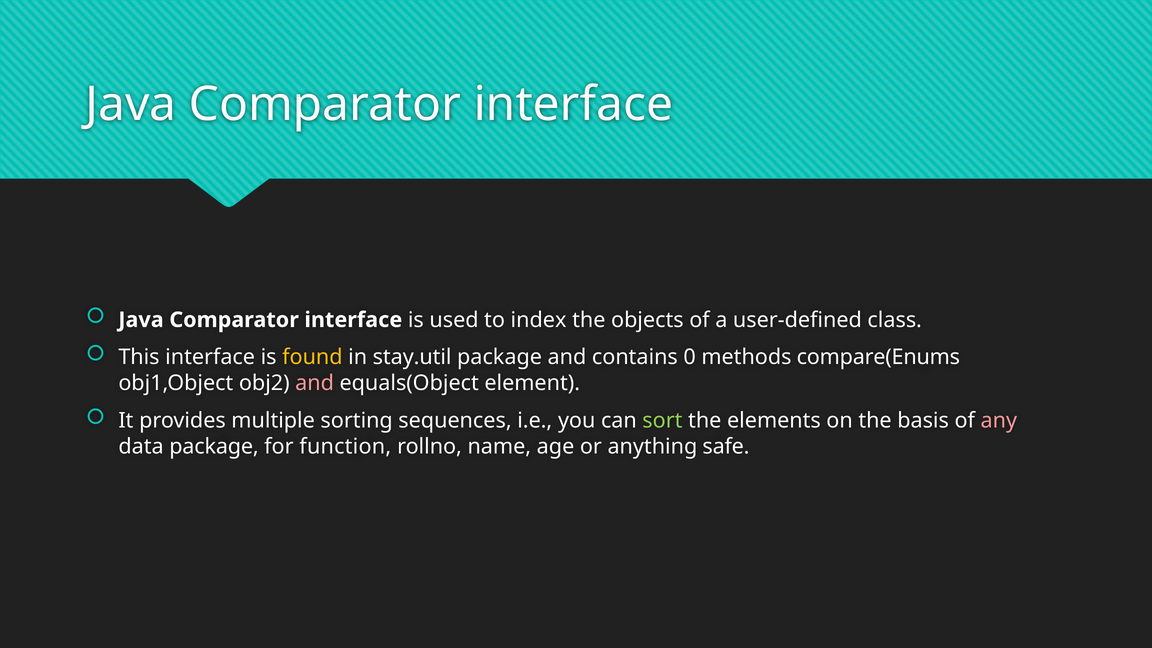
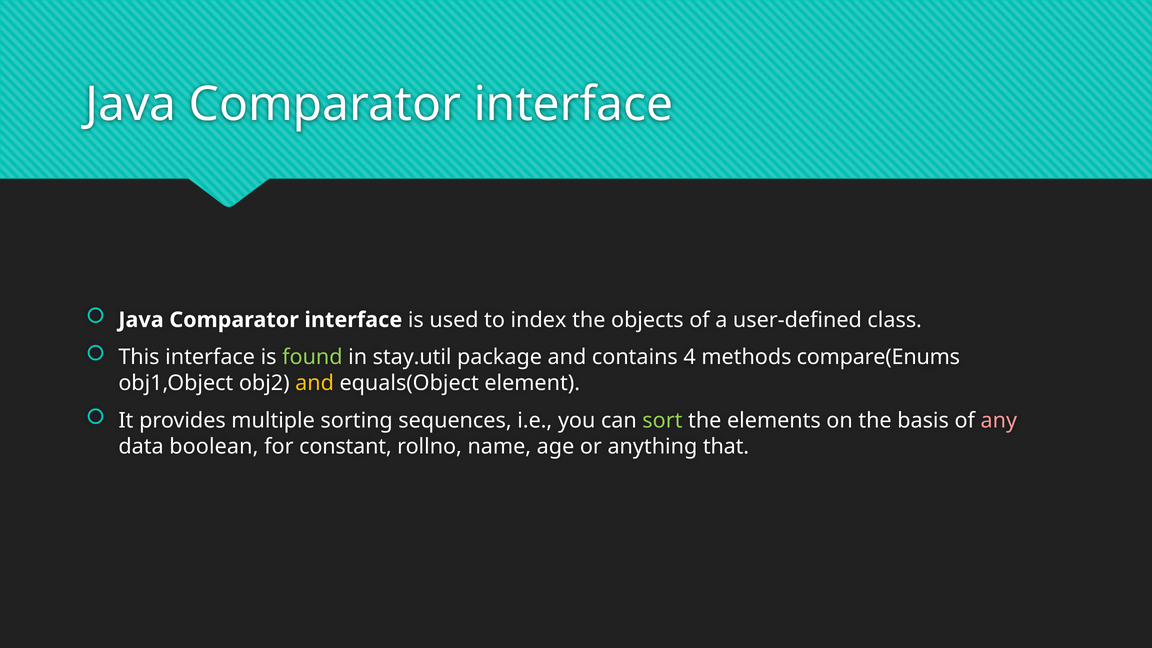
found colour: yellow -> light green
0: 0 -> 4
and at (315, 383) colour: pink -> yellow
data package: package -> boolean
function: function -> constant
safe: safe -> that
